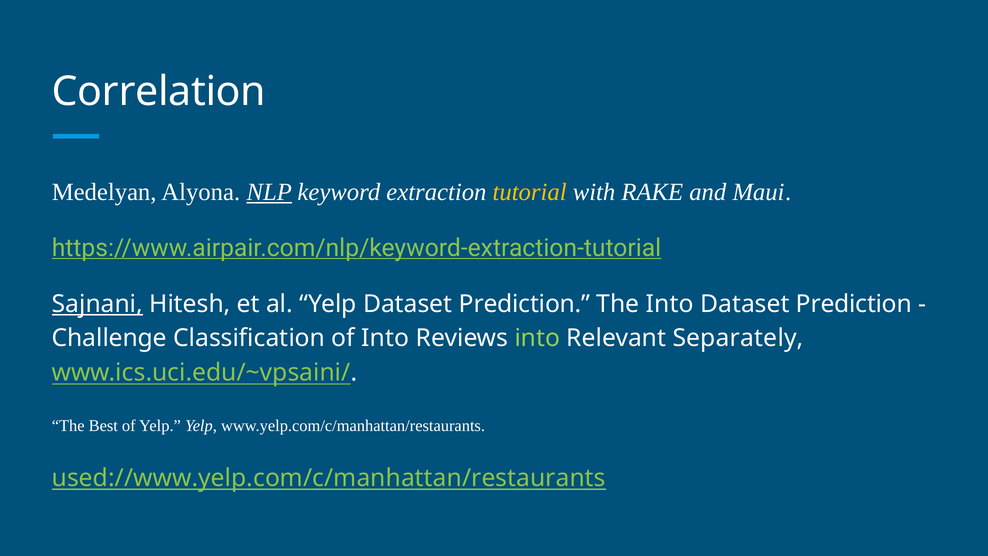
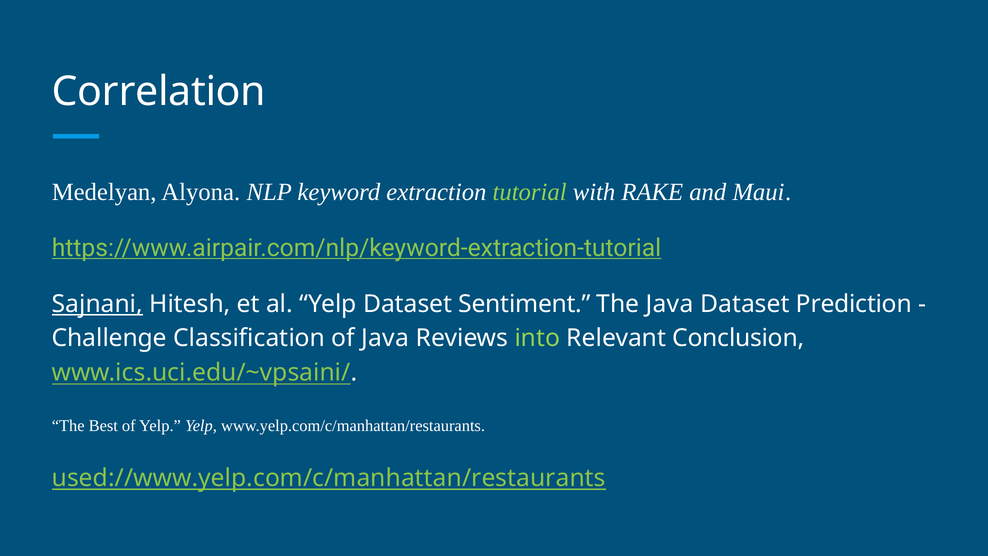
NLP underline: present -> none
tutorial colour: yellow -> light green
Yelp Dataset Prediction: Prediction -> Sentiment
The Into: Into -> Java
of Into: Into -> Java
Separately: Separately -> Conclusion
